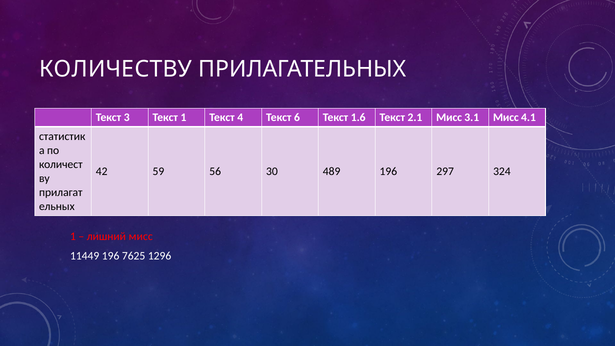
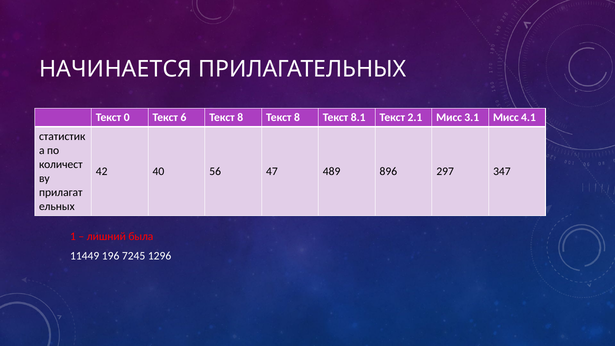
КОЛИЧЕСТВУ: КОЛИЧЕСТВУ -> НАЧИНАЕТСЯ
3: 3 -> 0
Текст 1: 1 -> 6
4 at (240, 118): 4 -> 8
6 at (297, 118): 6 -> 8
1.6: 1.6 -> 8.1
59: 59 -> 40
30: 30 -> 47
489 196: 196 -> 896
324: 324 -> 347
лишний мисс: мисс -> была
7625: 7625 -> 7245
